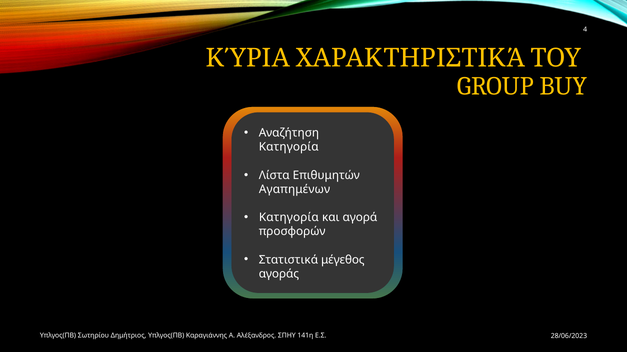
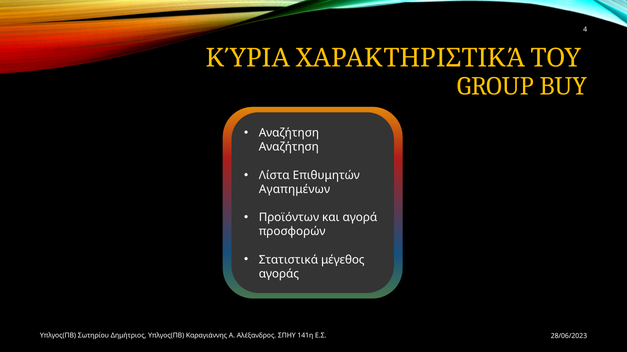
Κατηγορία at (289, 147): Κατηγορία -> Αναζήτηση
Κατηγορία at (289, 218): Κατηγορία -> Προϊόντων
